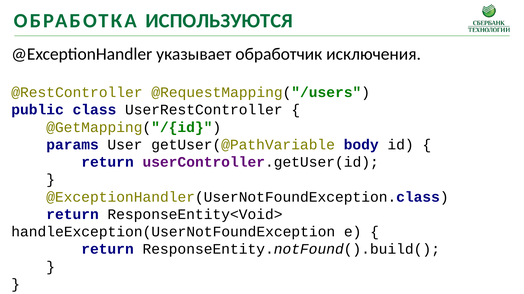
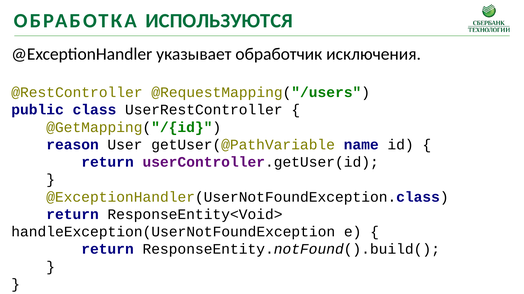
params: params -> reason
body: body -> name
